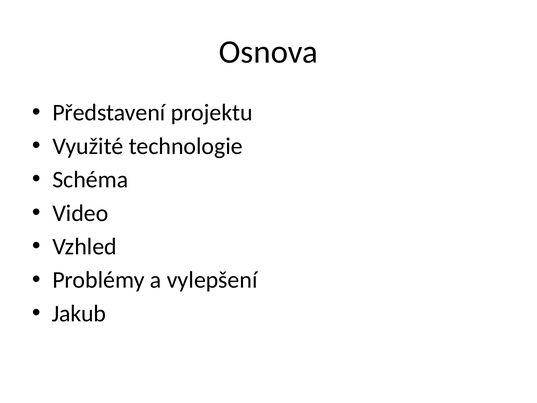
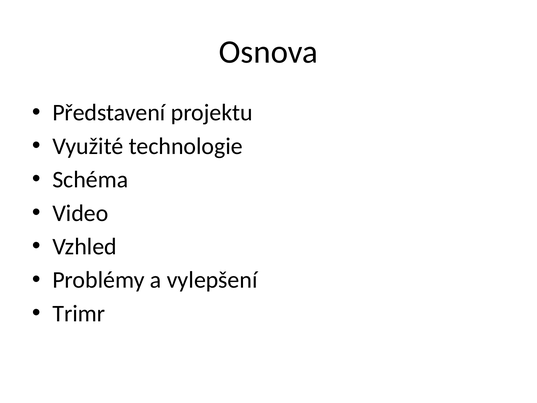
Jakub: Jakub -> Trimr
